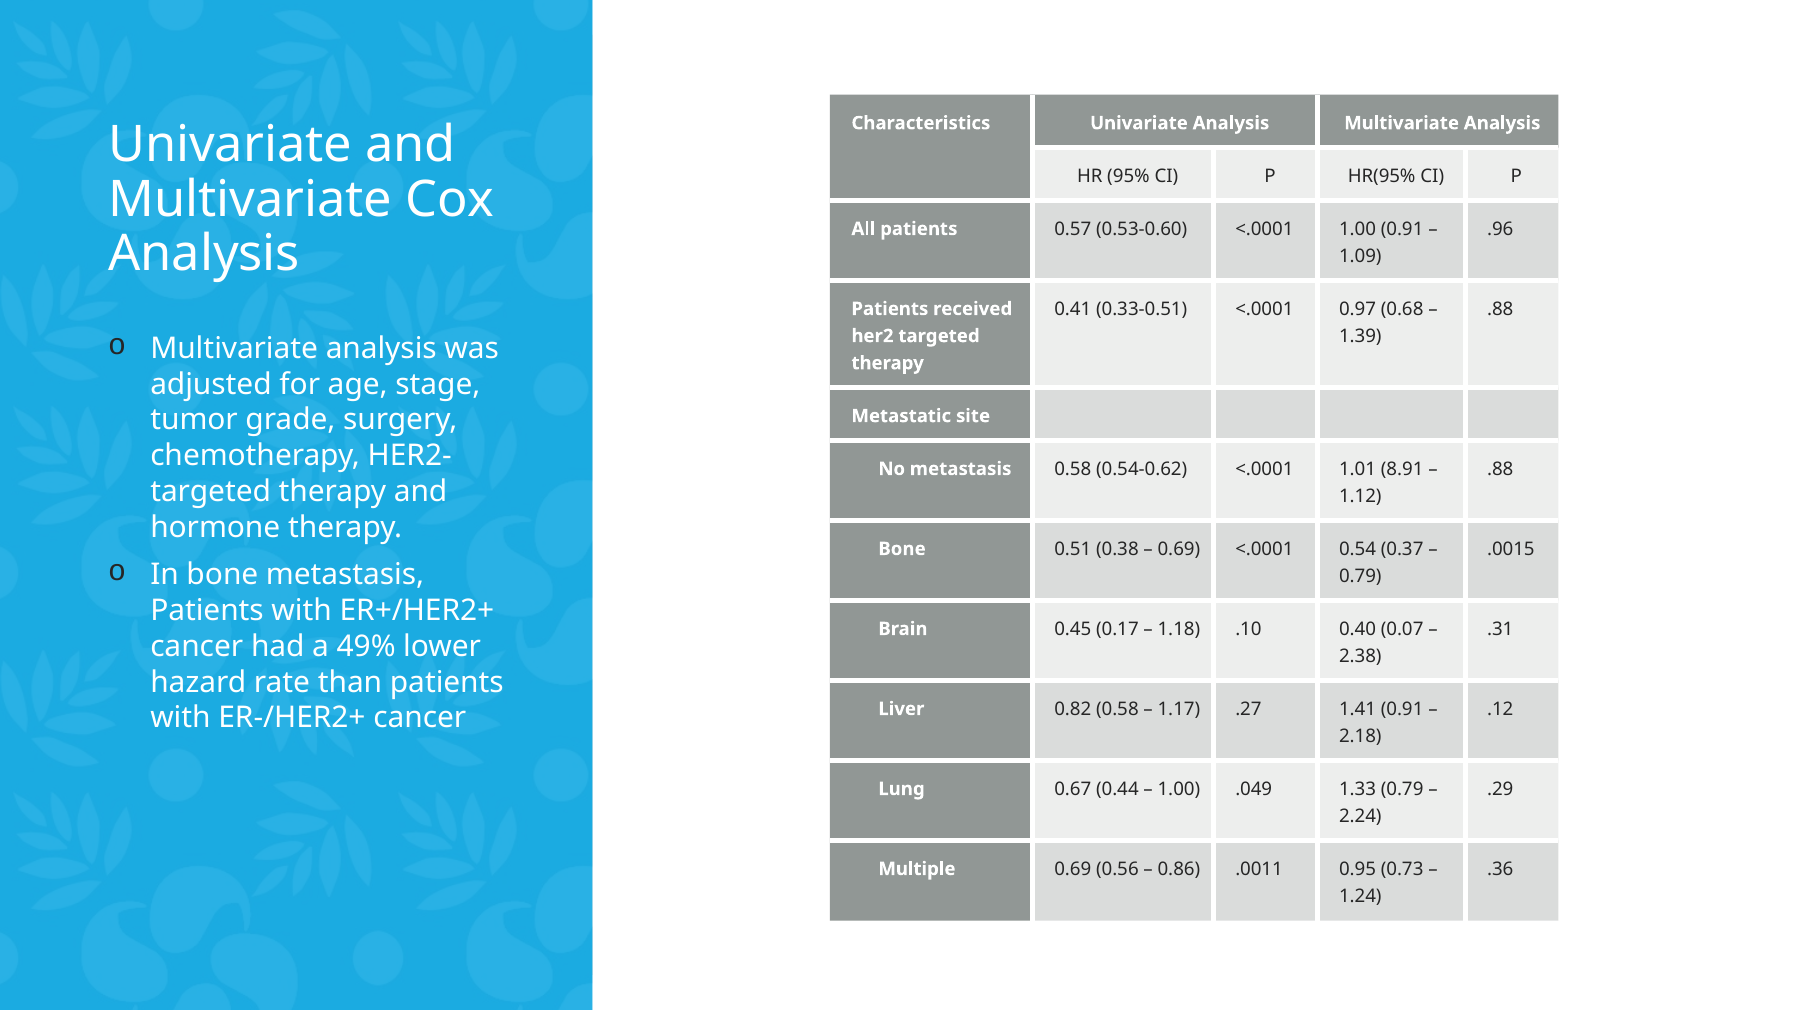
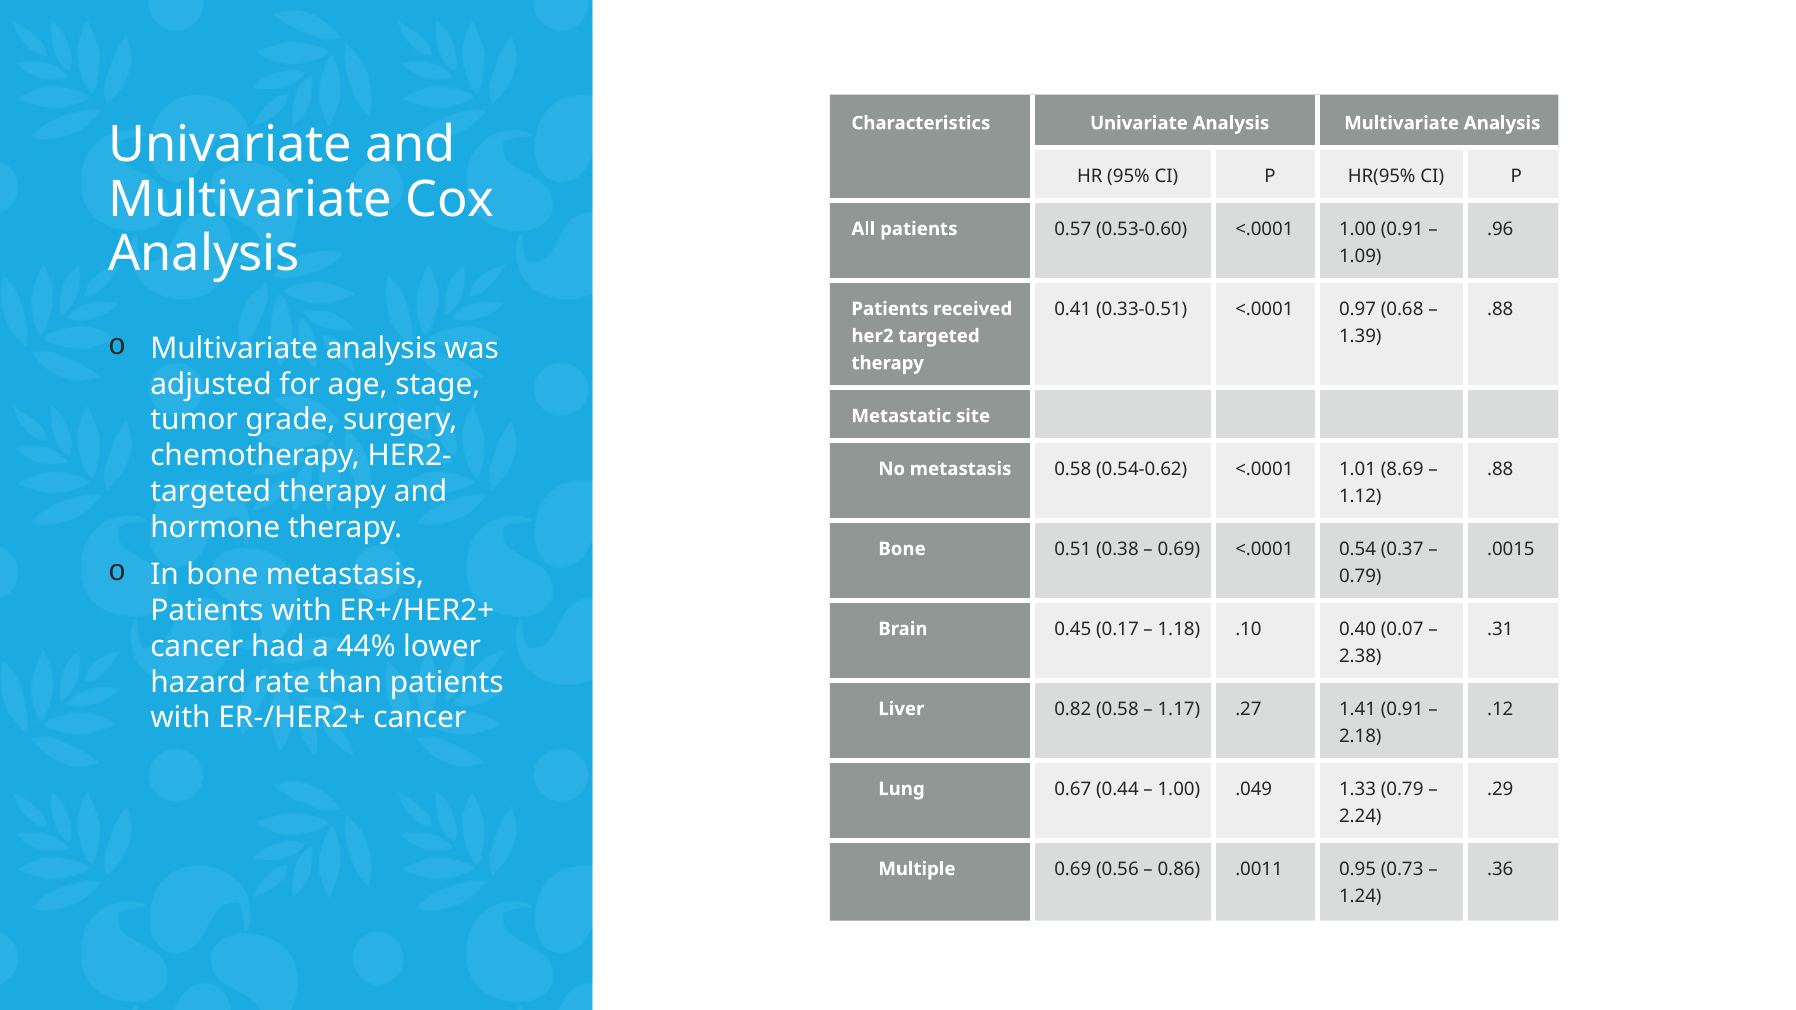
8.91: 8.91 -> 8.69
49%: 49% -> 44%
